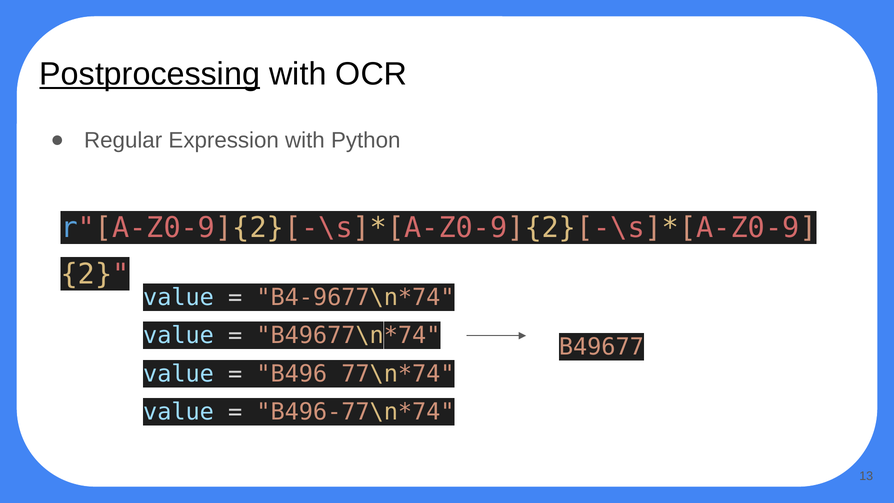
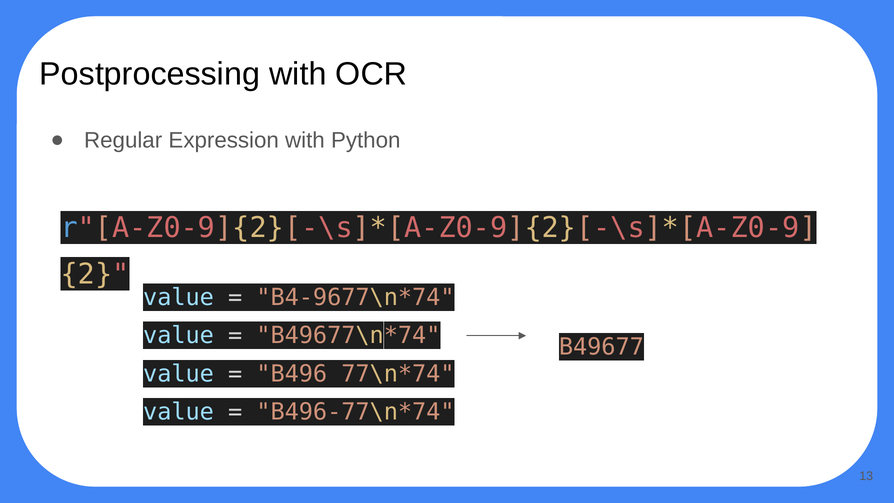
Postprocessing underline: present -> none
